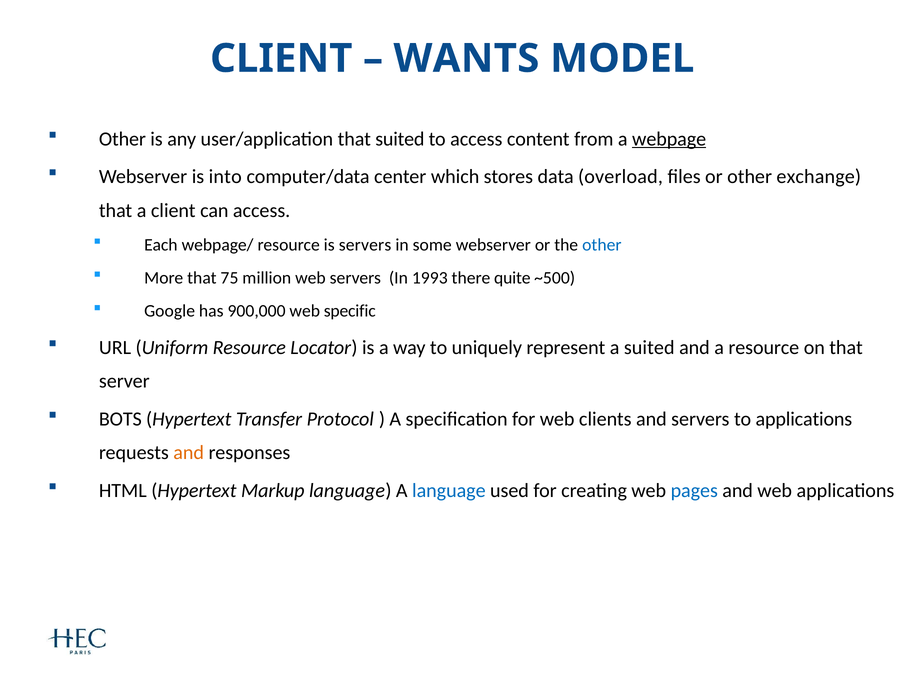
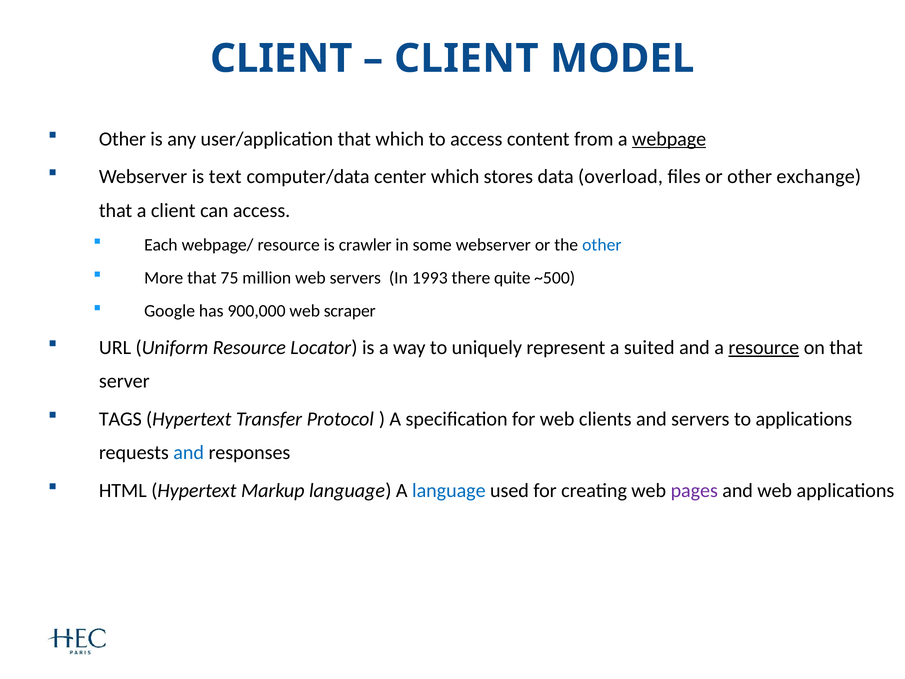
WANTS at (466, 59): WANTS -> CLIENT
that suited: suited -> which
into: into -> text
is servers: servers -> crawler
specific: specific -> scraper
resource at (764, 347) underline: none -> present
BOTS: BOTS -> TAGS
and at (189, 453) colour: orange -> blue
pages colour: blue -> purple
